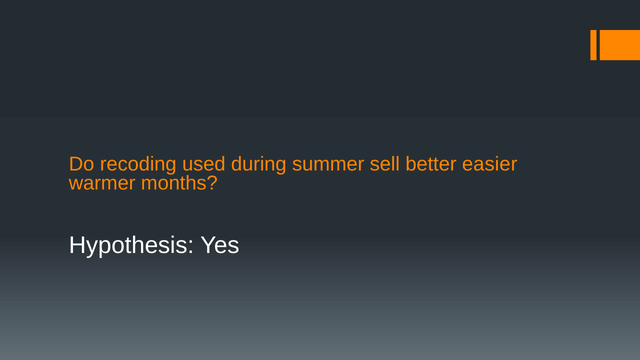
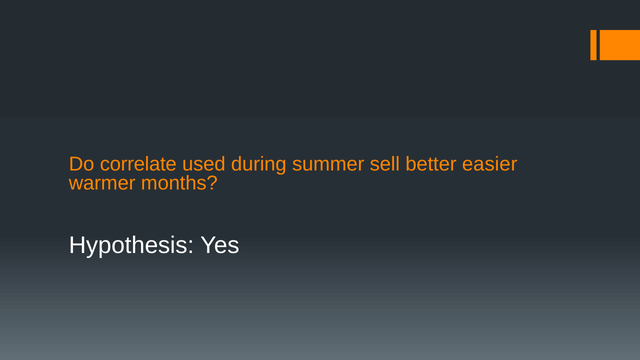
recoding: recoding -> correlate
